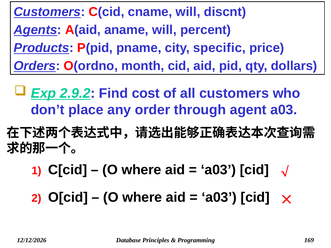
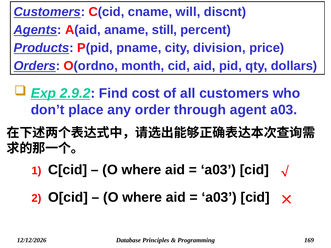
aname will: will -> still
specific: specific -> division
